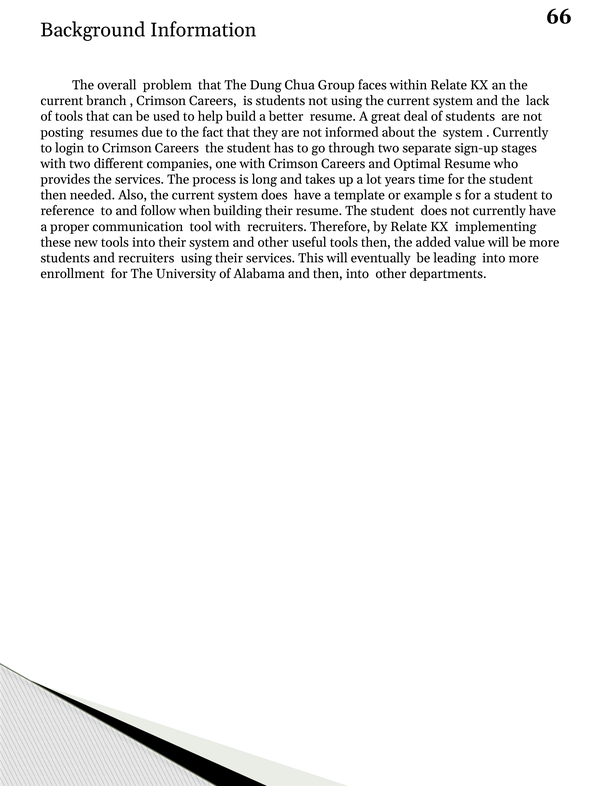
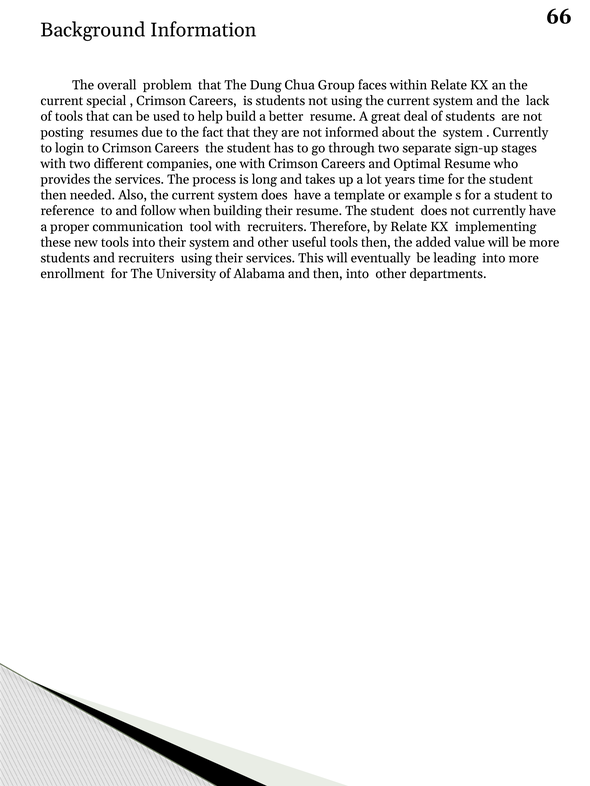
branch: branch -> special
